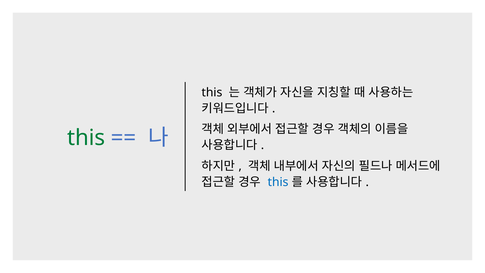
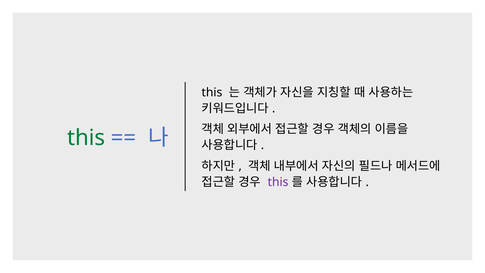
this at (278, 182) colour: blue -> purple
